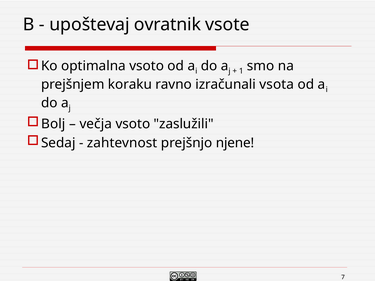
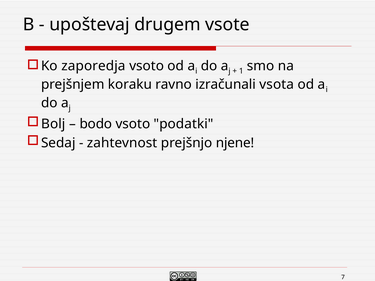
ovratnik: ovratnik -> drugem
optimalna: optimalna -> zaporedja
večja: večja -> bodo
zaslužili: zaslužili -> podatki
